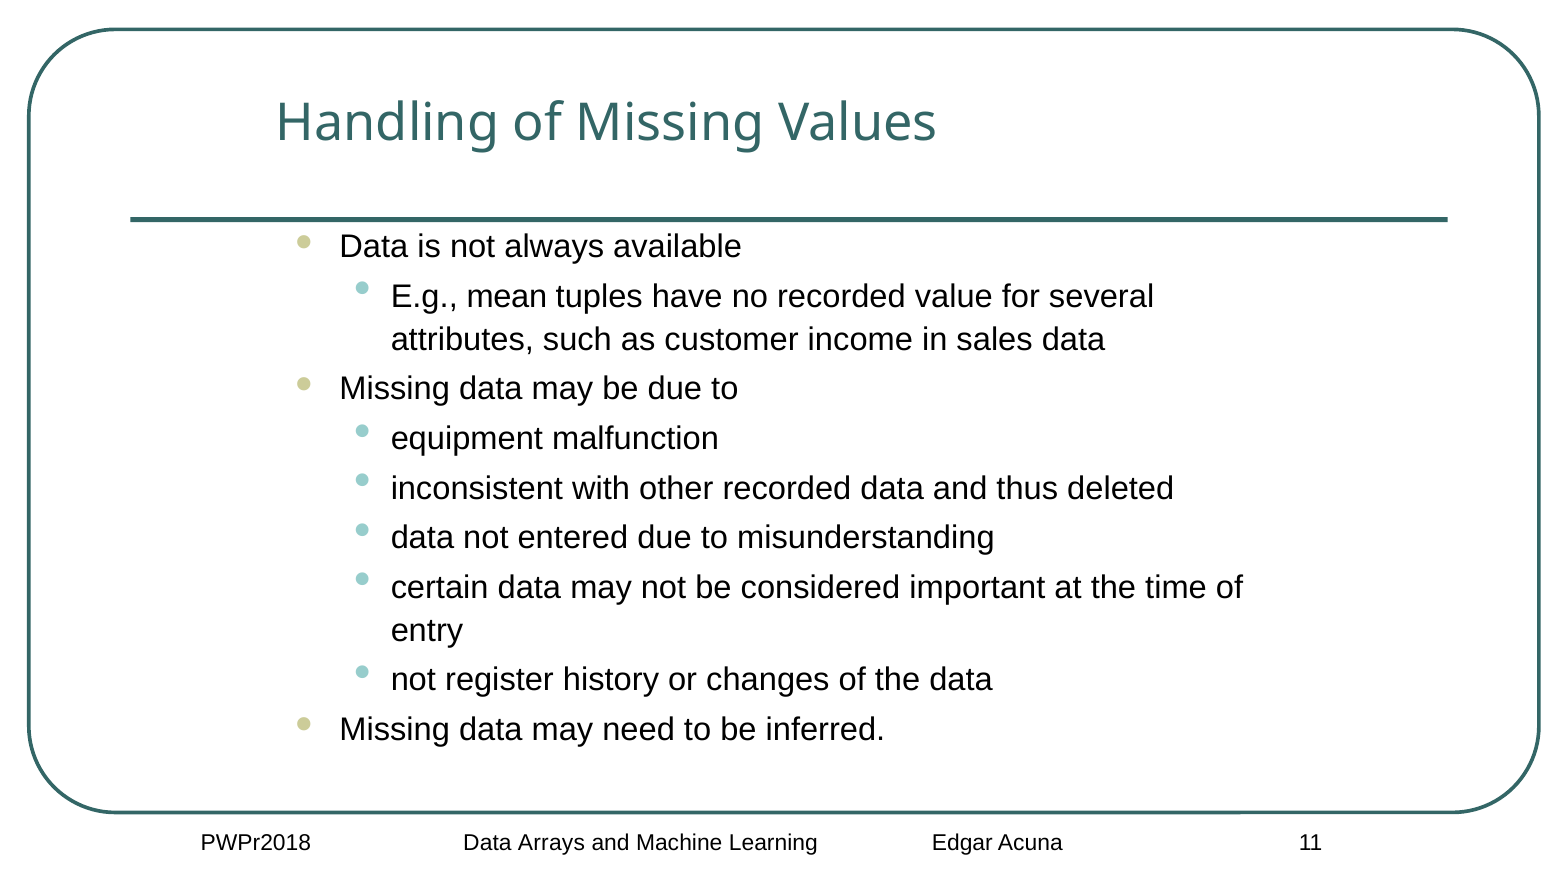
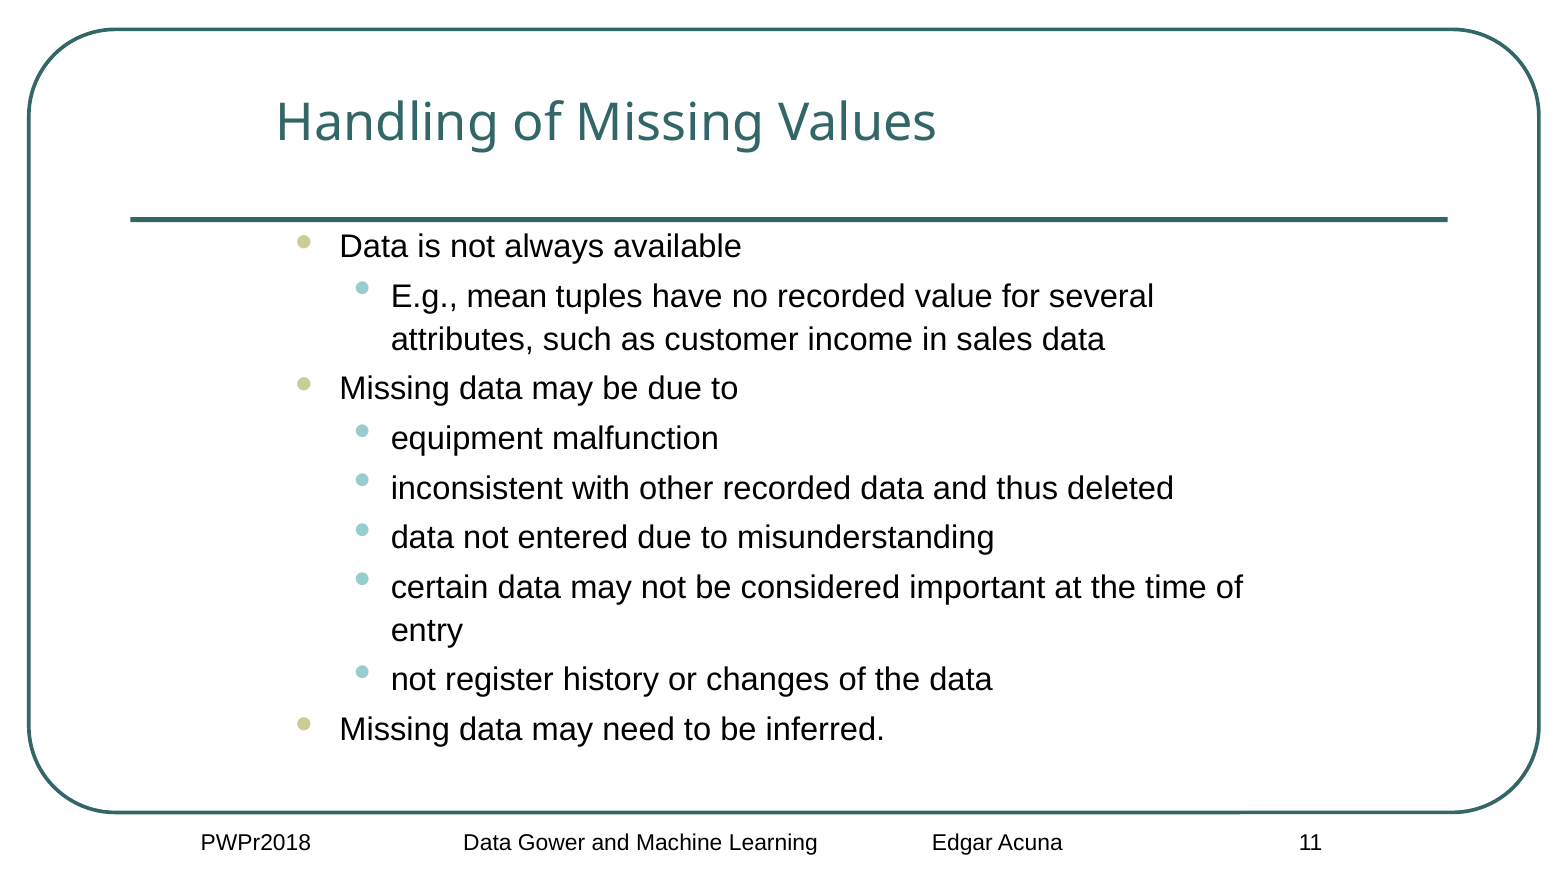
Arrays: Arrays -> Gower
